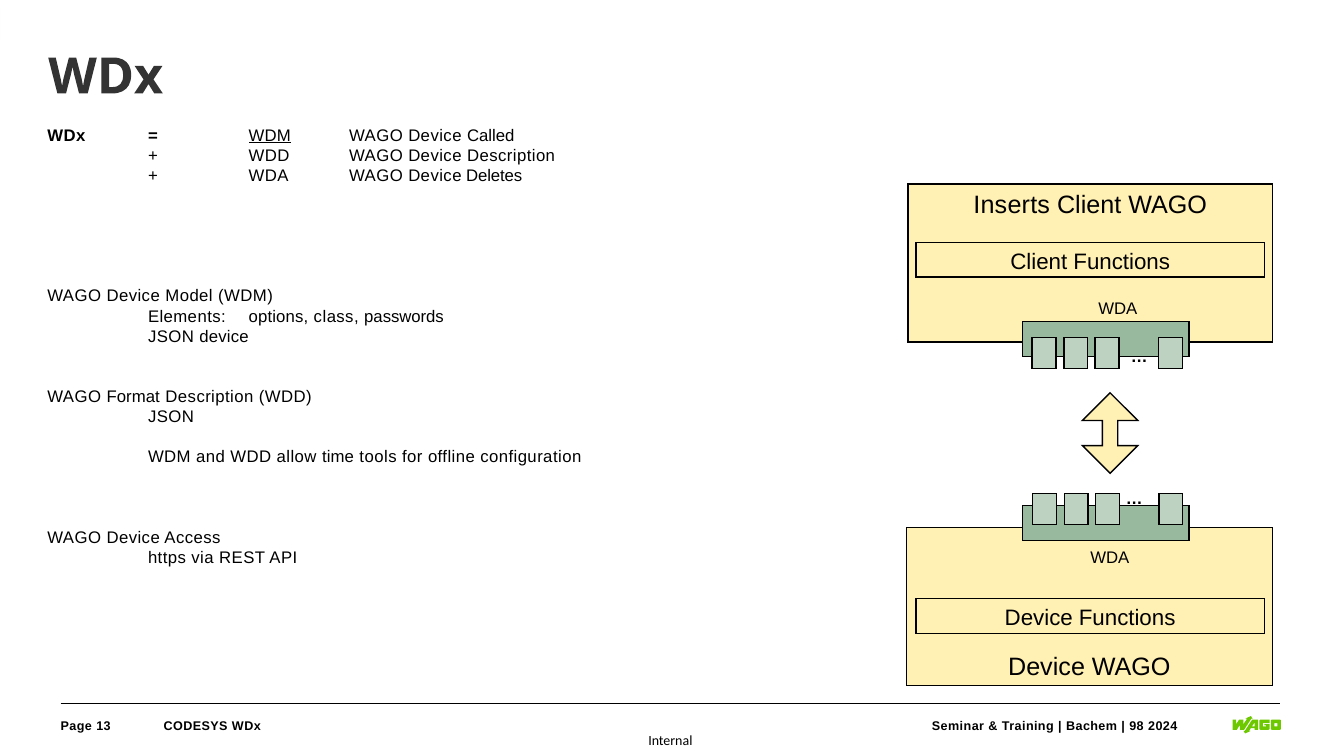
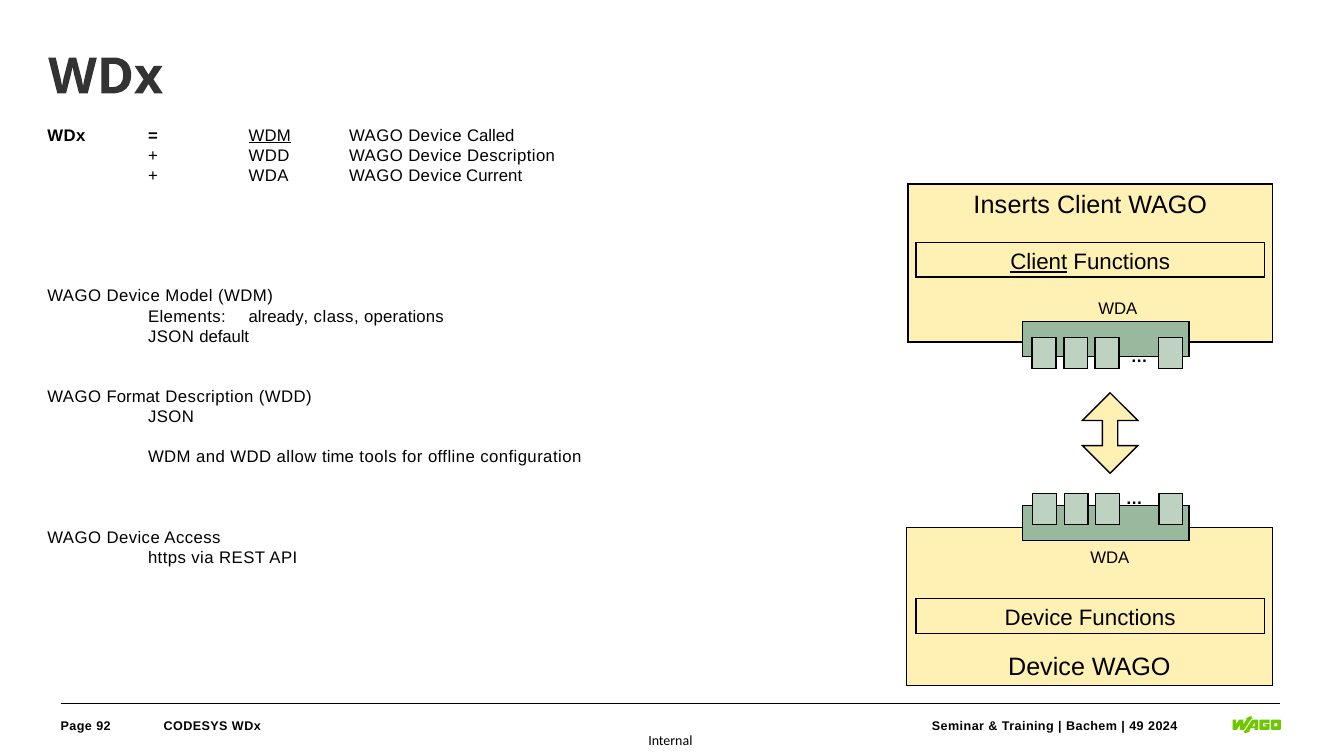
Deletes: Deletes -> Current
Client at (1039, 262) underline: none -> present
options: options -> already
passwords: passwords -> operations
JSON device: device -> default
13: 13 -> 92
98: 98 -> 49
